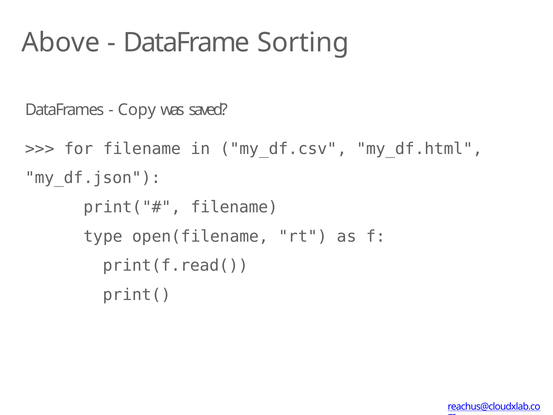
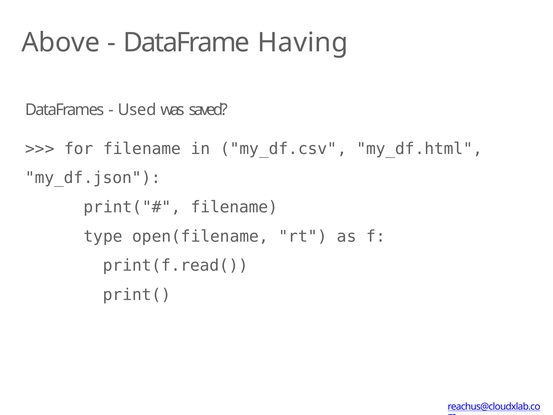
Sorting: Sorting -> Having
Copy: Copy -> Used
